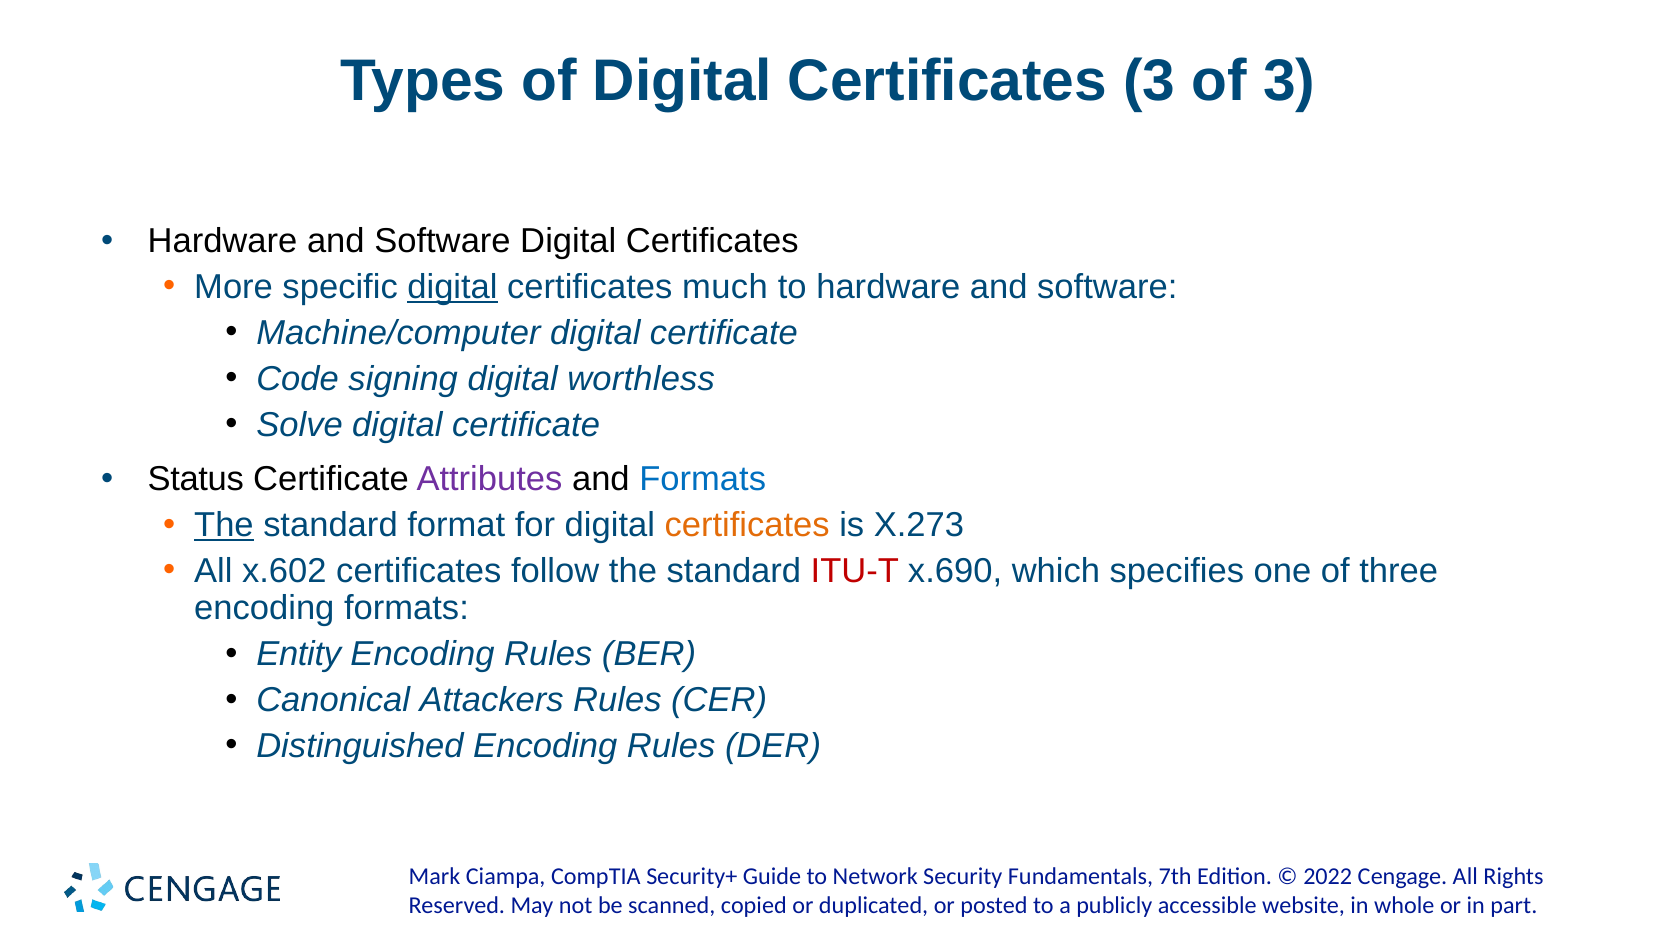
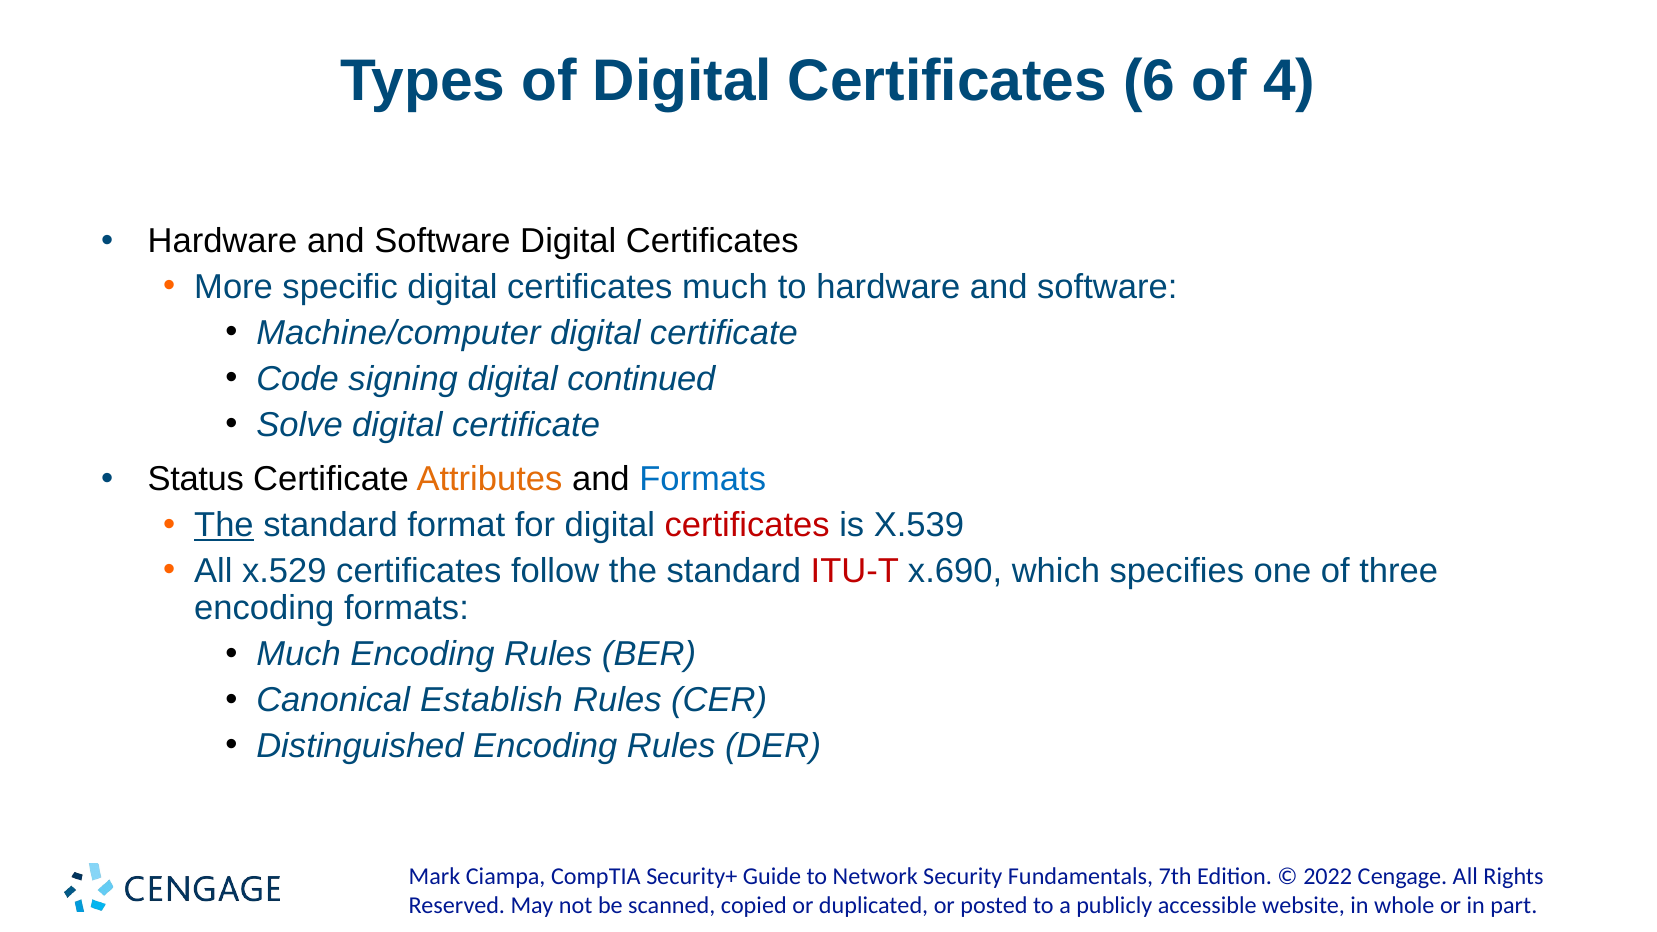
Certificates 3: 3 -> 6
of 3: 3 -> 4
digital at (452, 287) underline: present -> none
worthless: worthless -> continued
Attributes colour: purple -> orange
certificates at (747, 525) colour: orange -> red
X.273: X.273 -> X.539
x.602: x.602 -> x.529
Entity at (299, 654): Entity -> Much
Attackers: Attackers -> Establish
